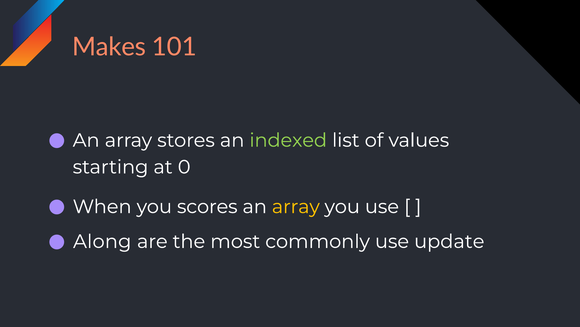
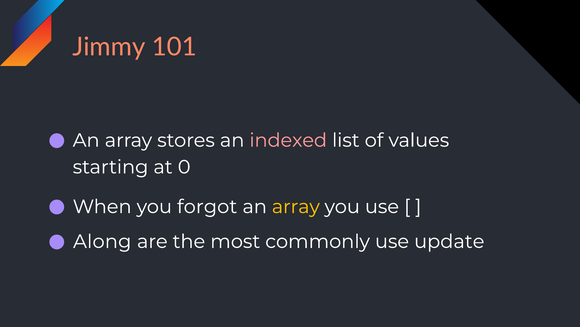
Makes: Makes -> Jimmy
indexed colour: light green -> pink
scores: scores -> forgot
